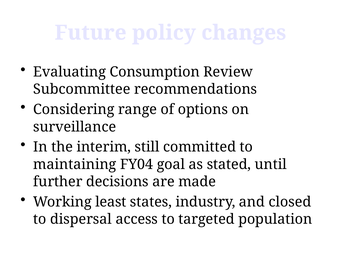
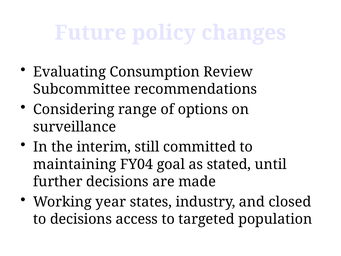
least: least -> year
to dispersal: dispersal -> decisions
